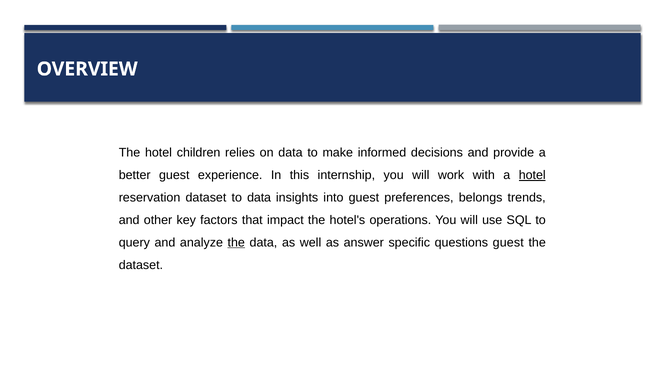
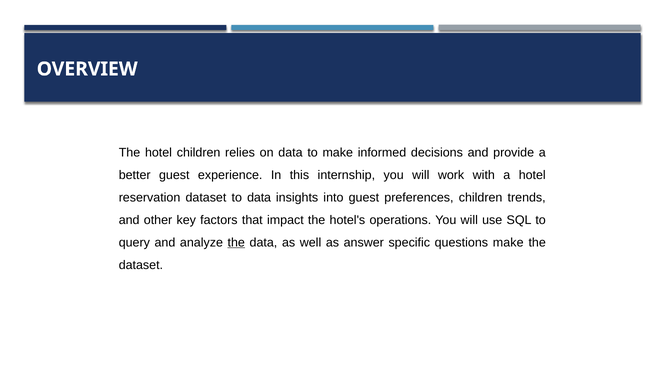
hotel at (532, 175) underline: present -> none
preferences belongs: belongs -> children
questions guest: guest -> make
